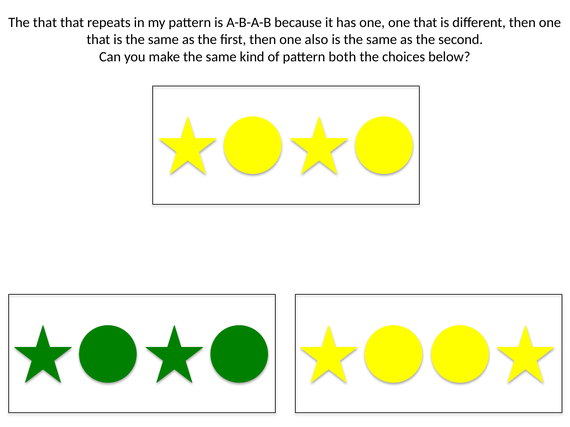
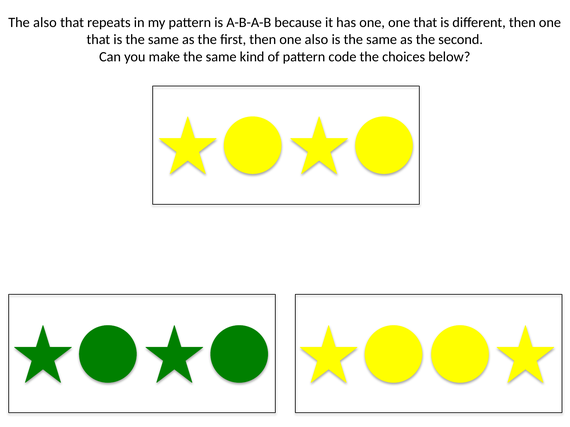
The that: that -> also
both: both -> code
